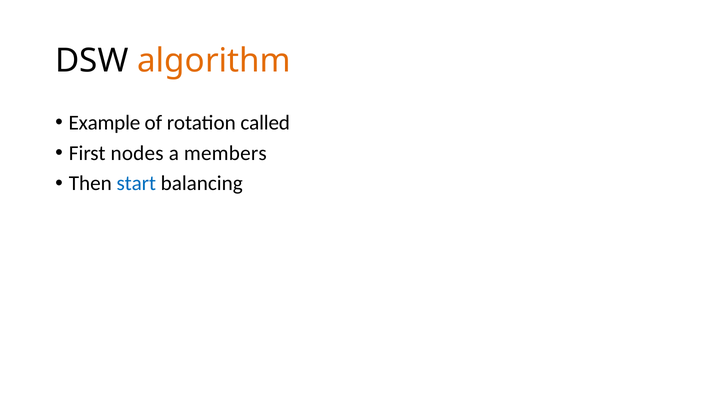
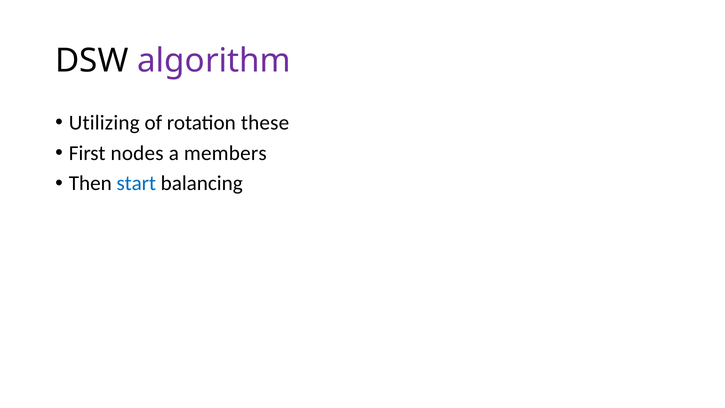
algorithm colour: orange -> purple
Example: Example -> Utilizing
called: called -> these
